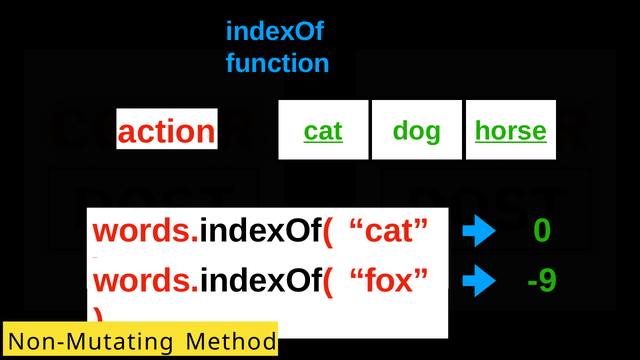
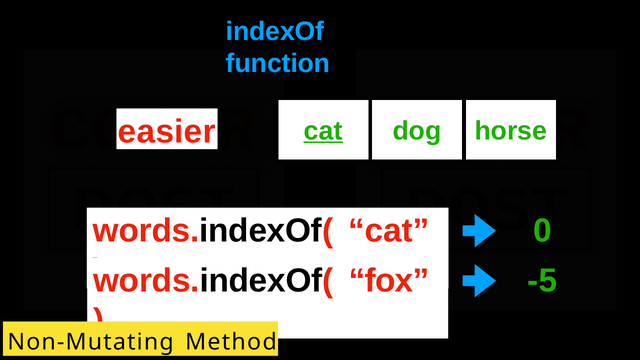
action: action -> easier
horse underline: present -> none
-9: -9 -> -5
